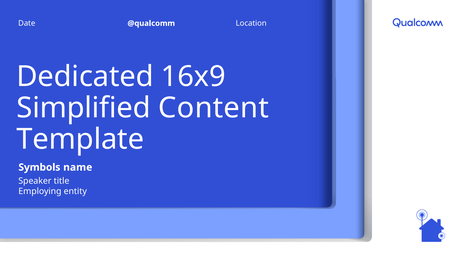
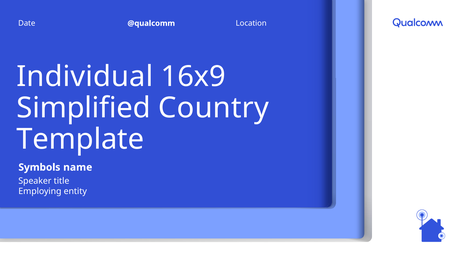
Dedicated: Dedicated -> Individual
Content: Content -> Country
